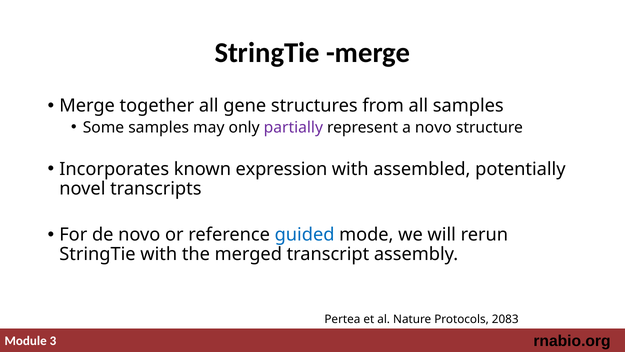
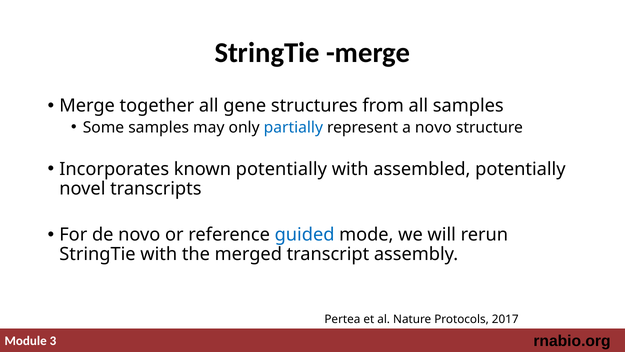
partially colour: purple -> blue
known expression: expression -> potentially
2083: 2083 -> 2017
